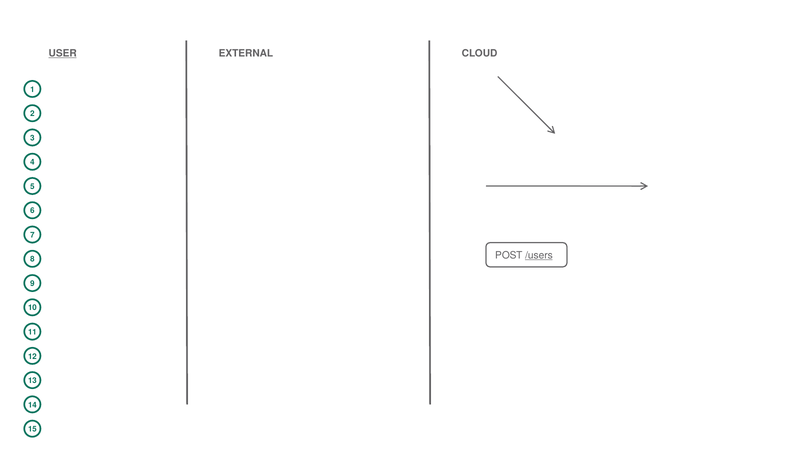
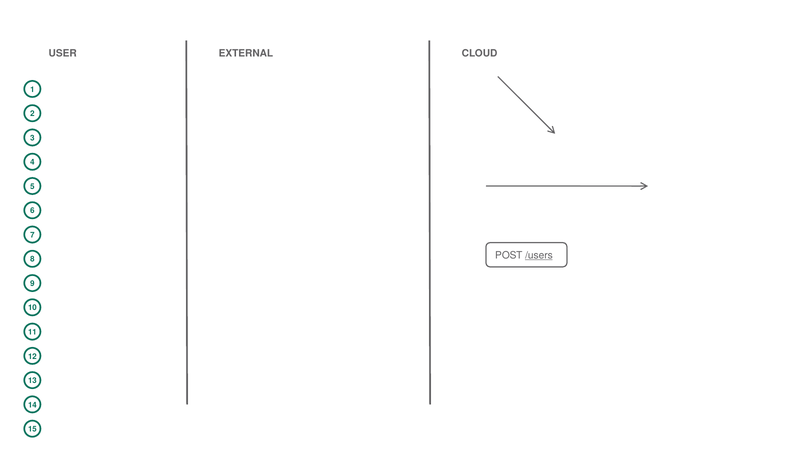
USER underline: present -> none
